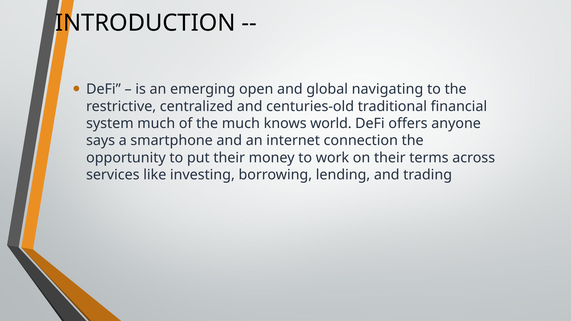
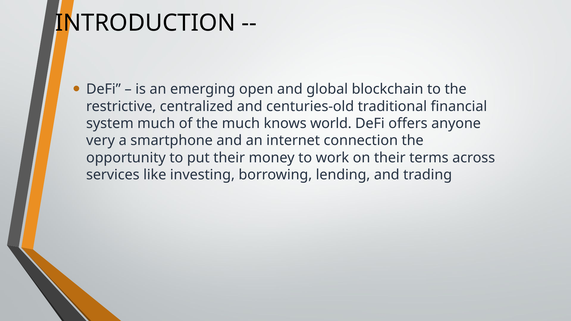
navigating: navigating -> blockchain
says: says -> very
